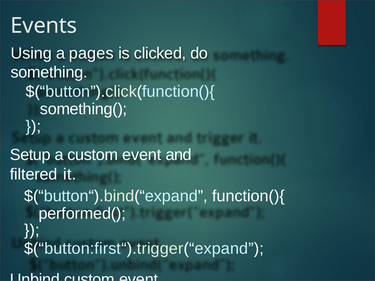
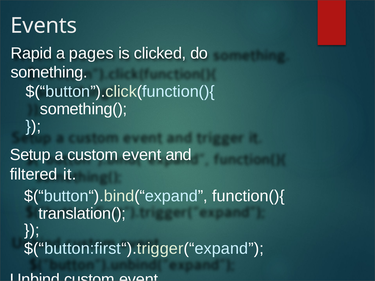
Using: Using -> Rapid
performed(: performed( -> translation(
